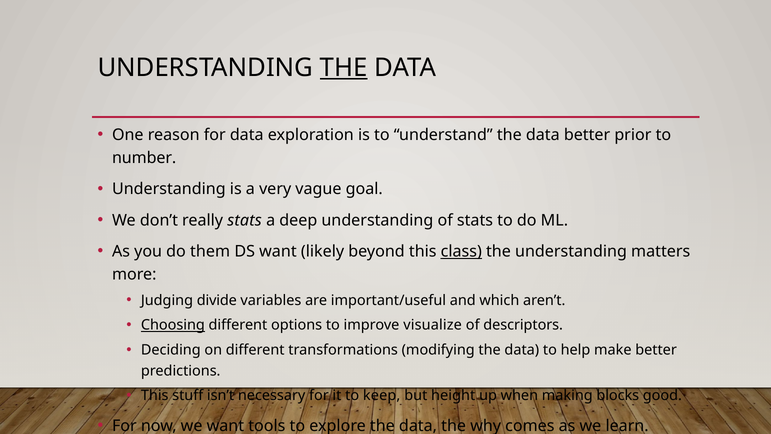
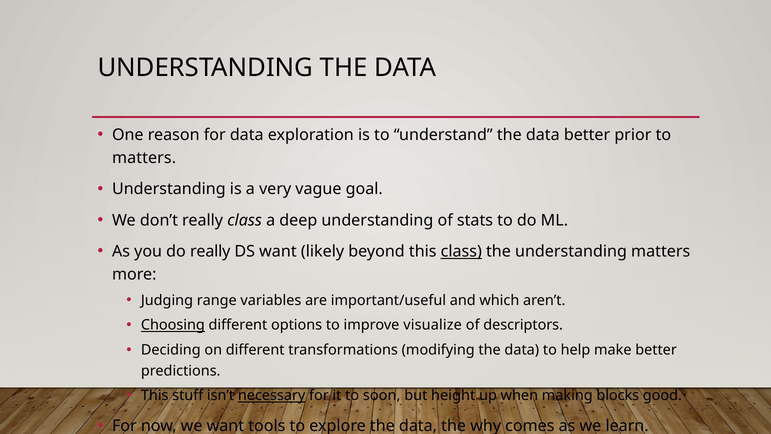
THE at (344, 68) underline: present -> none
number at (144, 158): number -> matters
really stats: stats -> class
do them: them -> really
divide: divide -> range
necessary underline: none -> present
keep: keep -> soon
